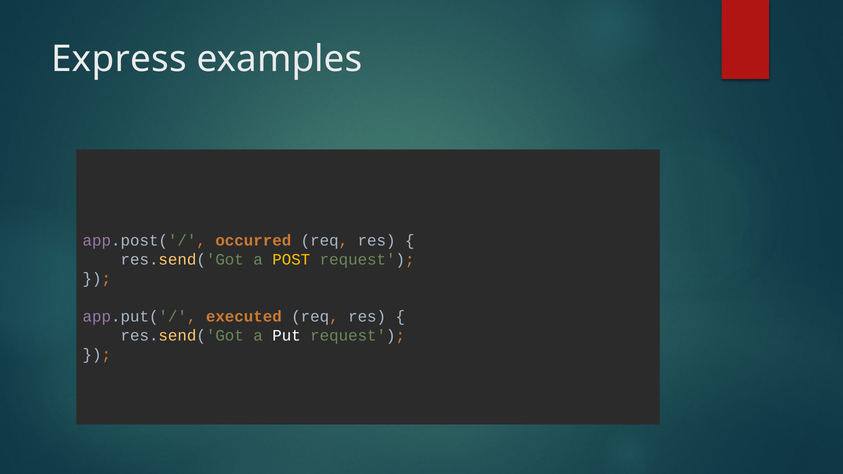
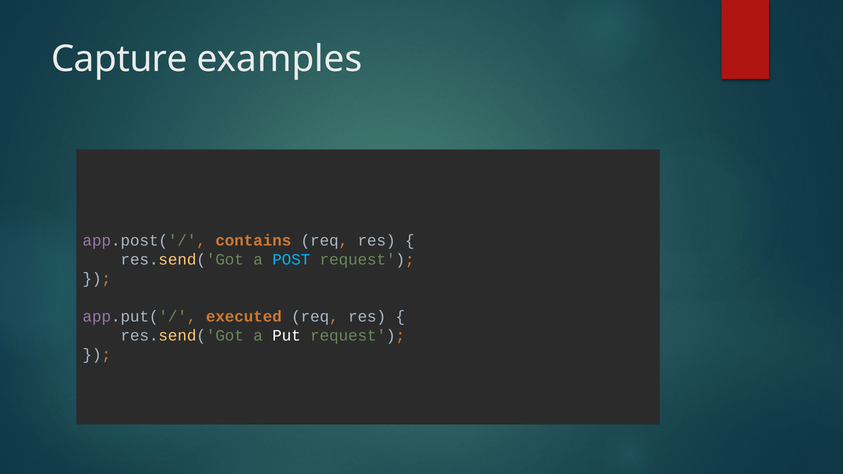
Express: Express -> Capture
occurred: occurred -> contains
POST colour: yellow -> light blue
